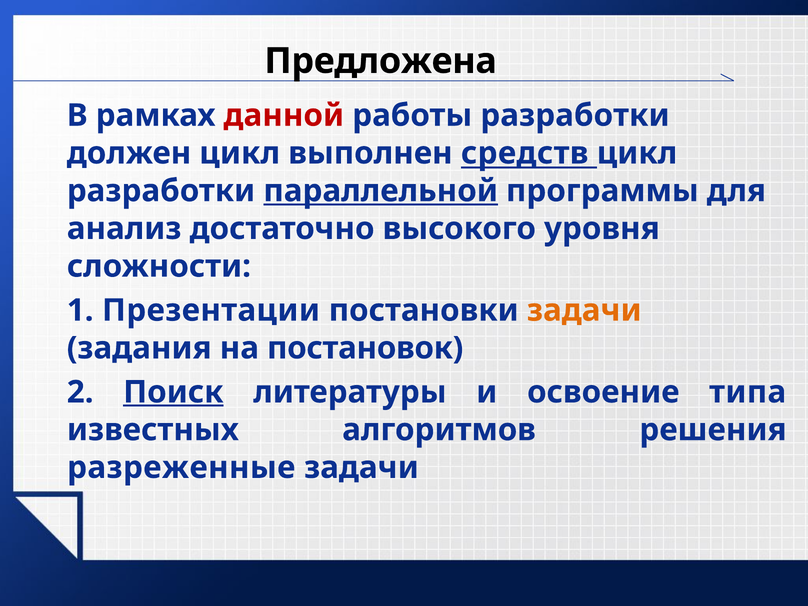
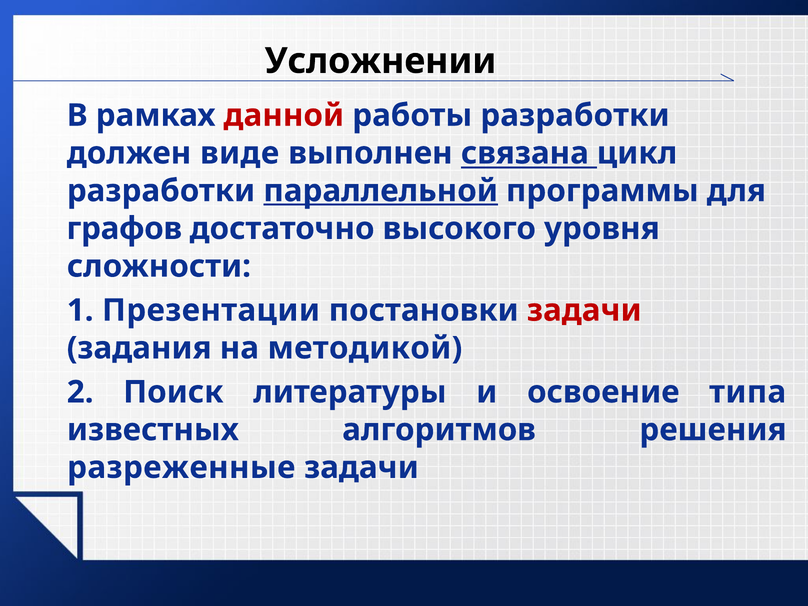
Предложена: Предложена -> Усложнении
должен цикл: цикл -> виде
средств: средств -> связана
анализ: анализ -> графов
задачи at (584, 310) colour: orange -> red
постановок: постановок -> методикой
Поиск underline: present -> none
